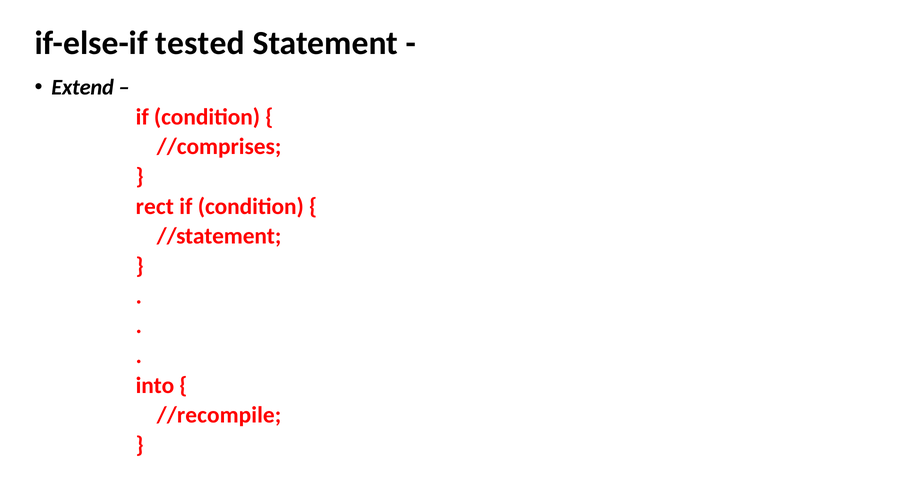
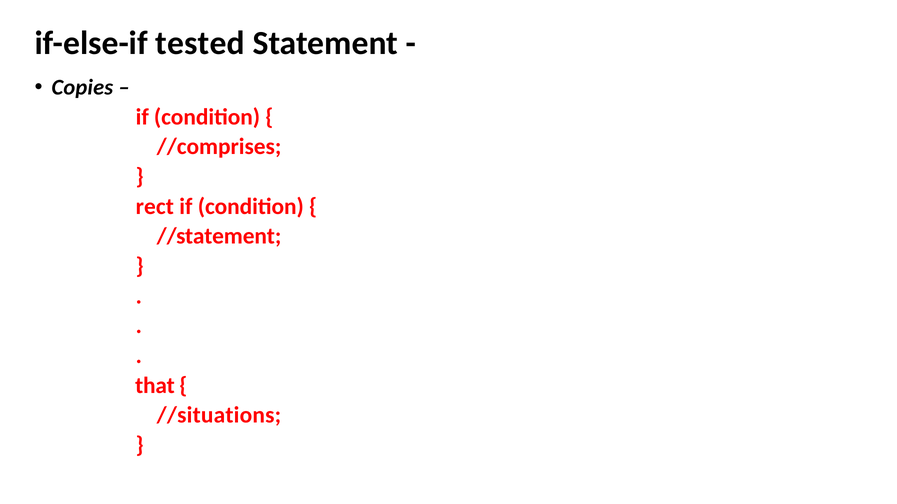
Extend: Extend -> Copies
into: into -> that
//recompile: //recompile -> //situations
